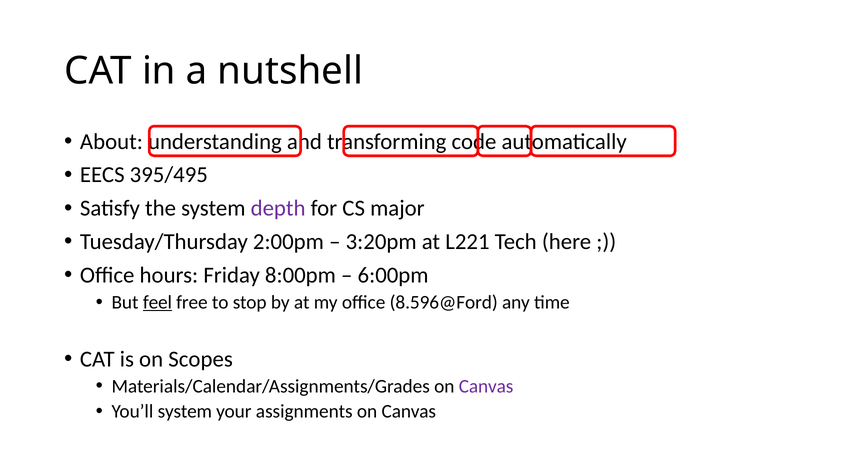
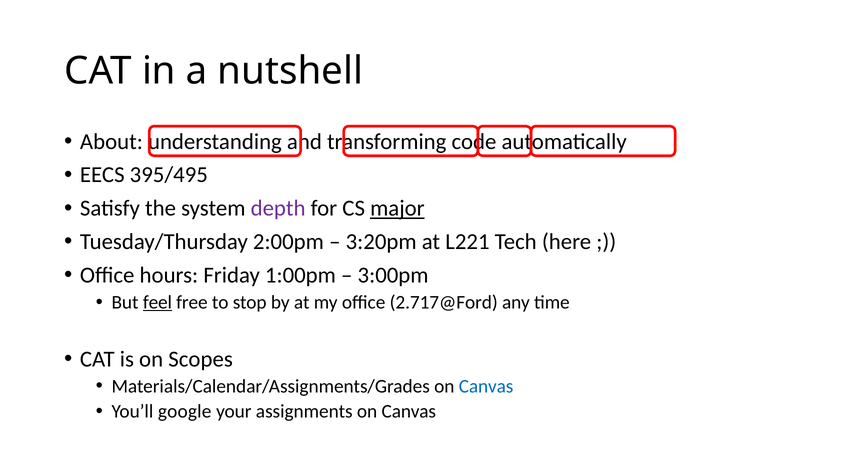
major underline: none -> present
8:00pm: 8:00pm -> 1:00pm
6:00pm: 6:00pm -> 3:00pm
8.596@Ford: 8.596@Ford -> 2.717@Ford
Canvas at (486, 386) colour: purple -> blue
You’ll system: system -> google
